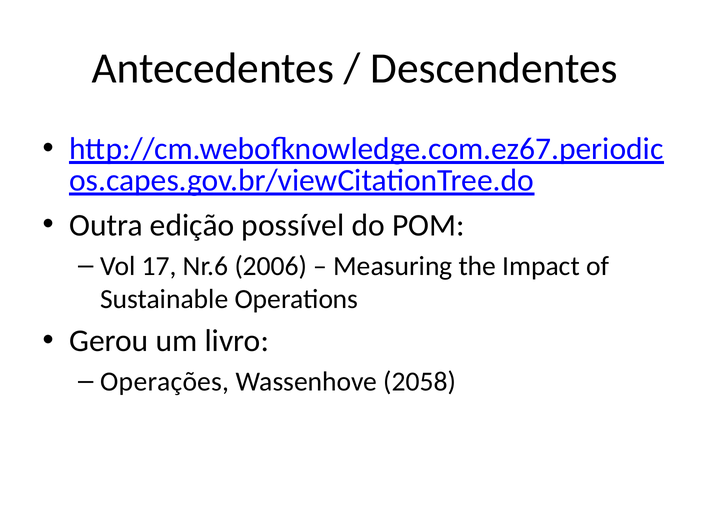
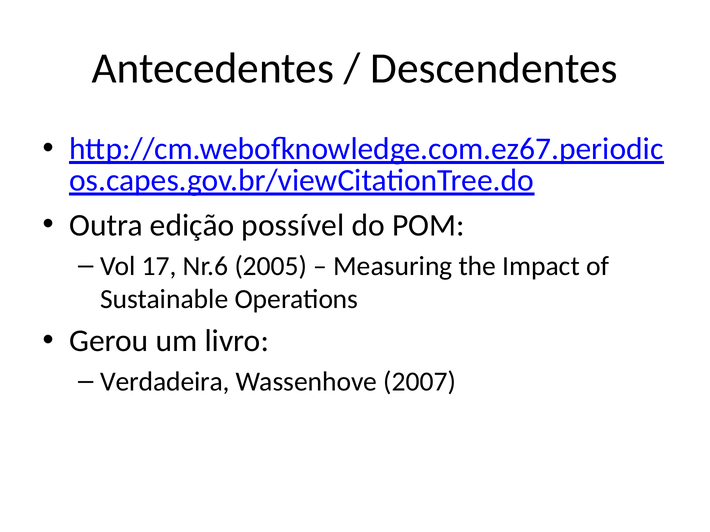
2006: 2006 -> 2005
Operações: Operações -> Verdadeira
2058: 2058 -> 2007
